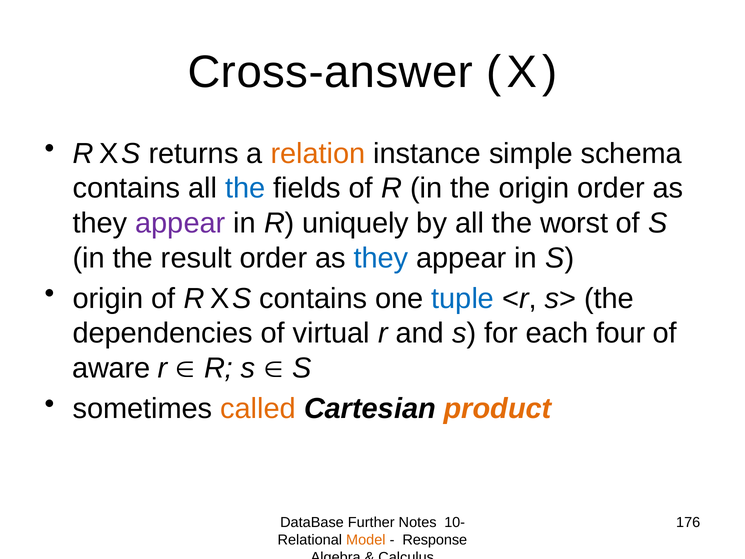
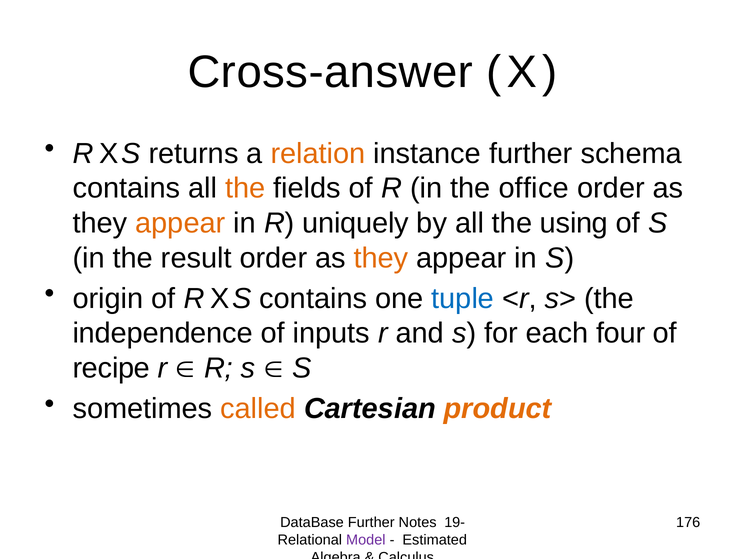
instance simple: simple -> further
the at (245, 188) colour: blue -> orange
the origin: origin -> office
appear at (180, 223) colour: purple -> orange
worst: worst -> using
they at (381, 258) colour: blue -> orange
dependencies: dependencies -> independence
virtual: virtual -> inputs
aware: aware -> recipe
10-: 10- -> 19-
Model colour: orange -> purple
Response: Response -> Estimated
